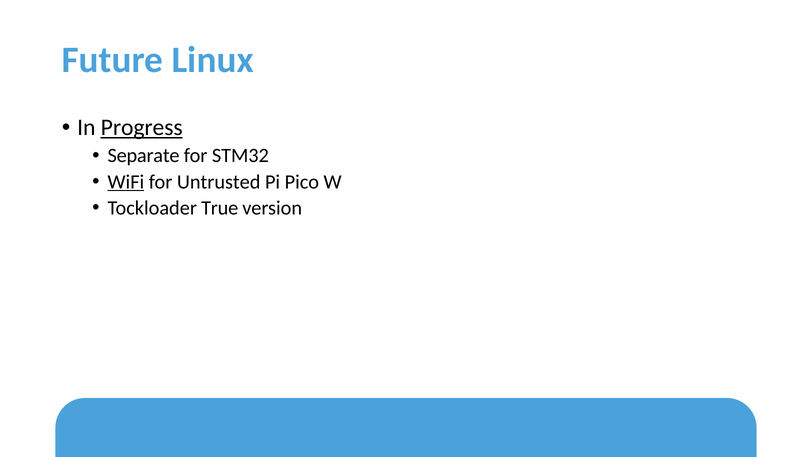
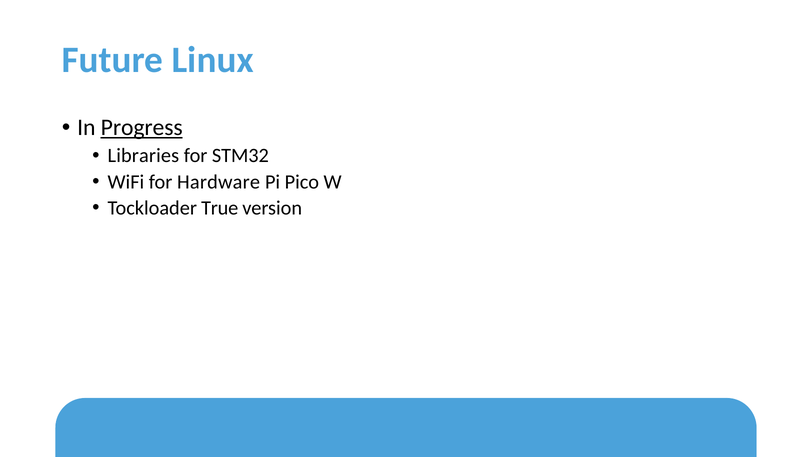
Separate: Separate -> Libraries
WiFi underline: present -> none
Untrusted: Untrusted -> Hardware
